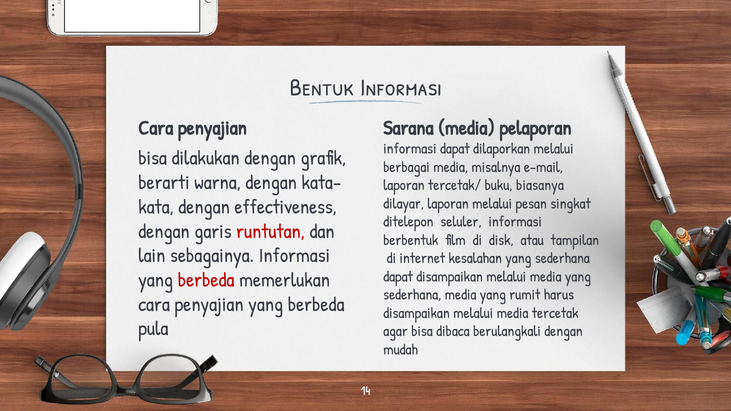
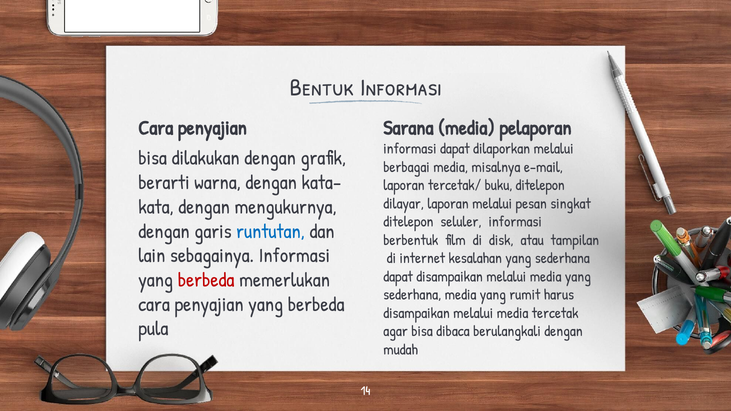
buku biasanya: biasanya -> ditelepon
effectiveness: effectiveness -> mengukurnya
runtutan colour: red -> blue
